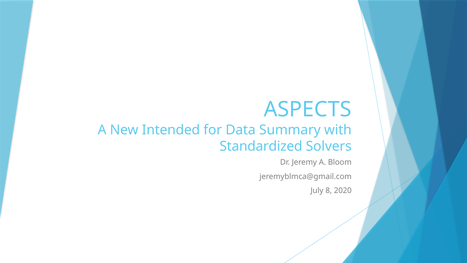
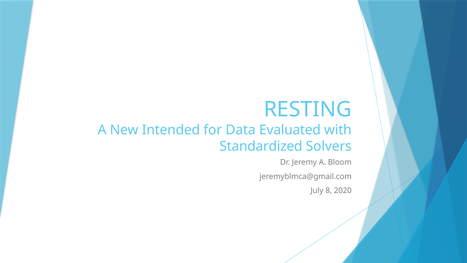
ASPECTS: ASPECTS -> RESTING
Summary: Summary -> Evaluated
